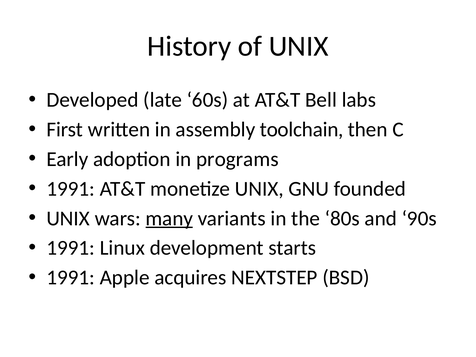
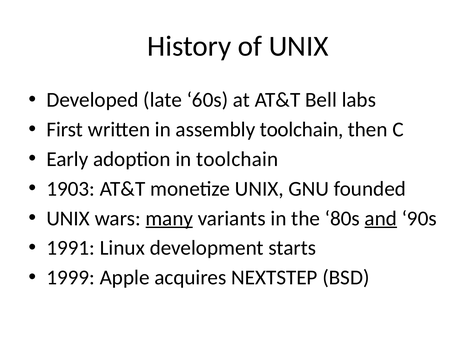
in programs: programs -> toolchain
1991 at (71, 189): 1991 -> 1903
and underline: none -> present
1991 at (71, 278): 1991 -> 1999
